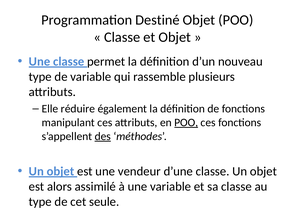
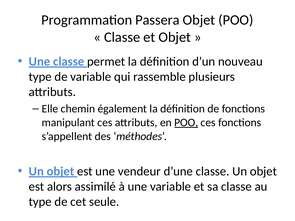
Destiné: Destiné -> Passera
réduire: réduire -> chemin
des underline: present -> none
